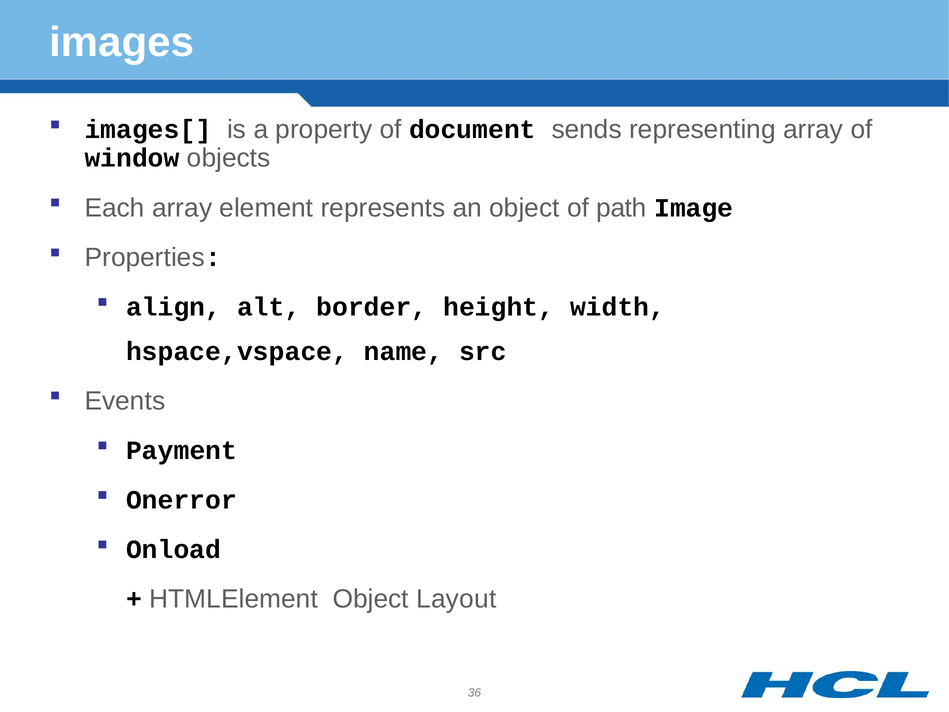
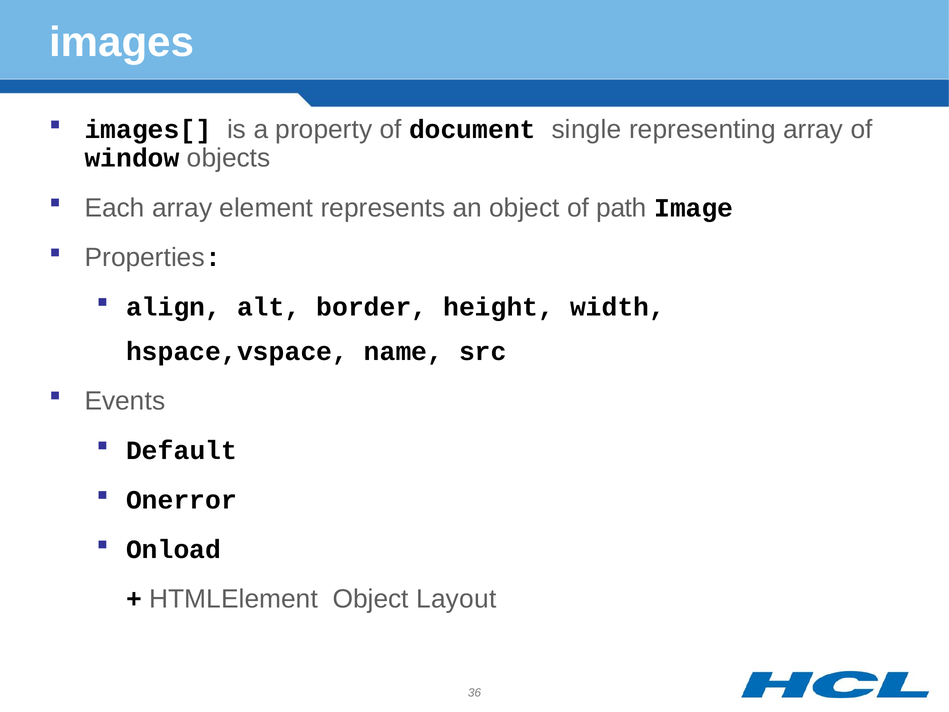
sends: sends -> single
Payment: Payment -> Default
